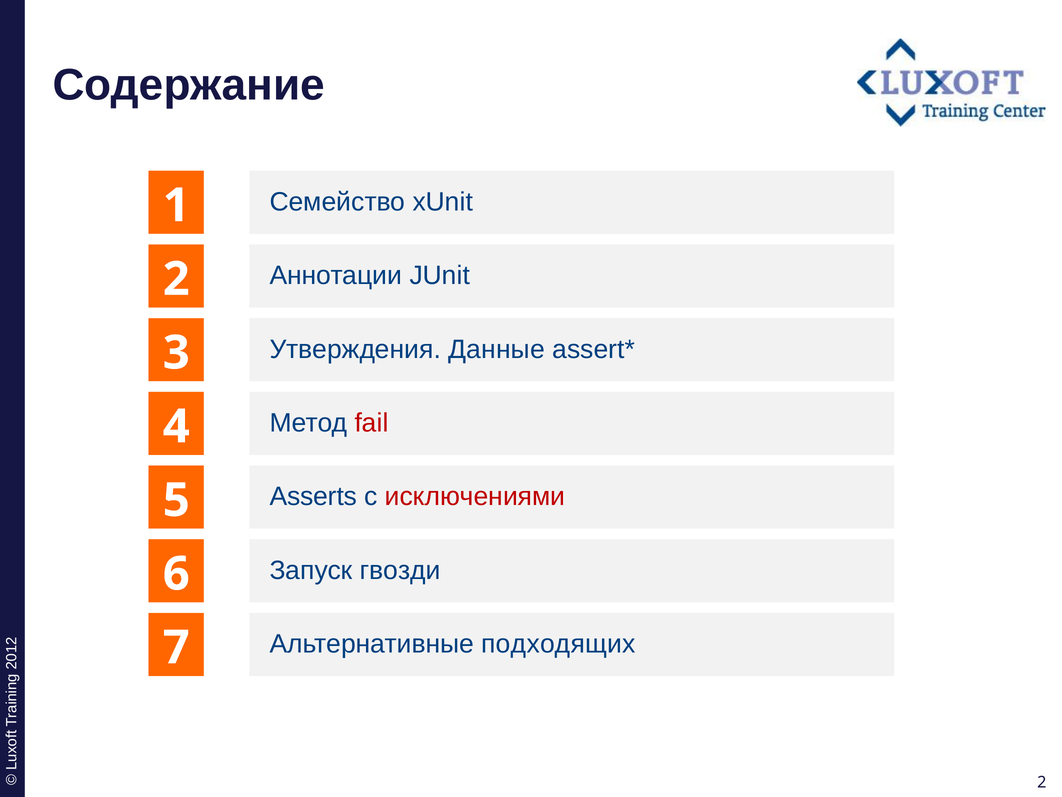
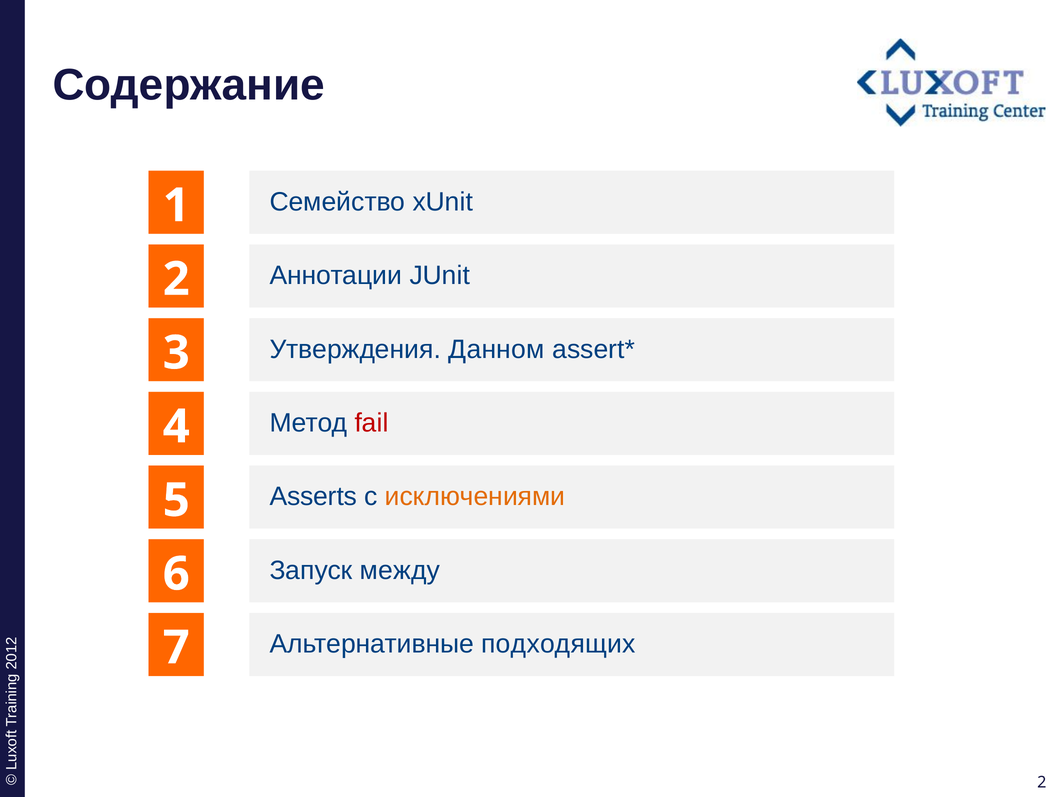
Данные: Данные -> Данном
исключениями colour: red -> orange
гвозди: гвозди -> между
